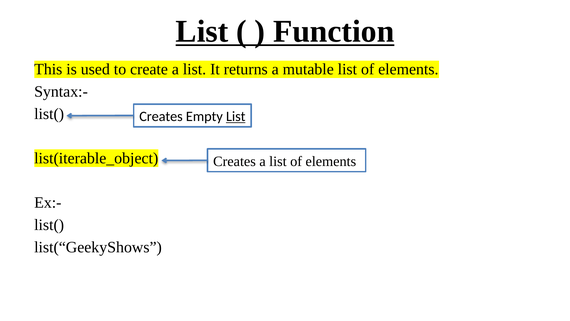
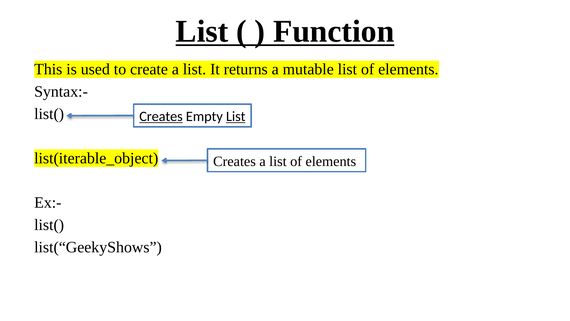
Creates at (161, 116) underline: none -> present
